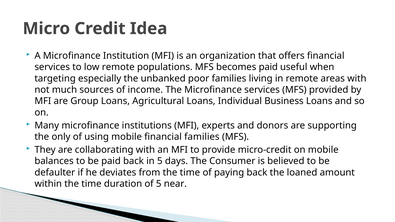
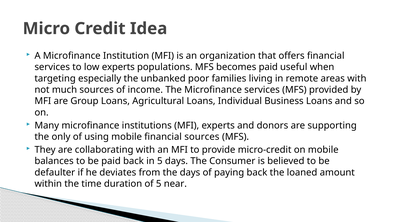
low remote: remote -> experts
financial families: families -> sources
from the time: time -> days
